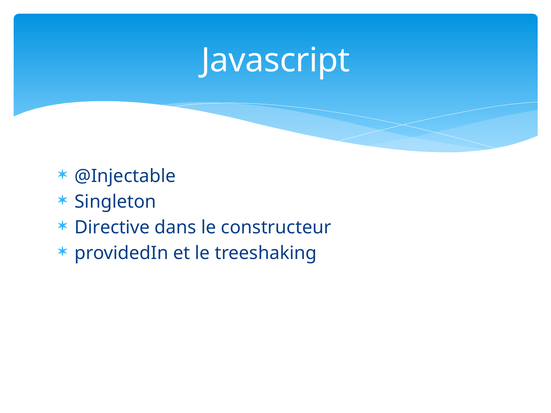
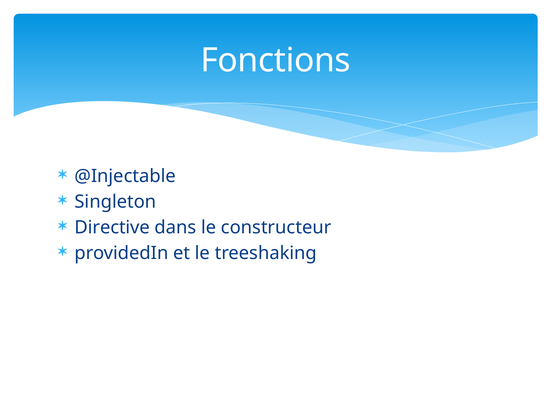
Javascript: Javascript -> Fonctions
